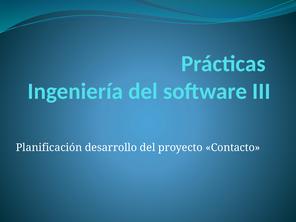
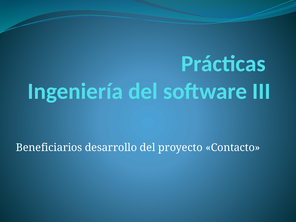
Planificación: Planificación -> Beneficiarios
